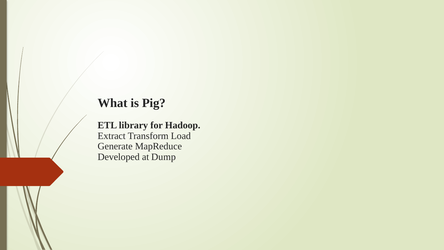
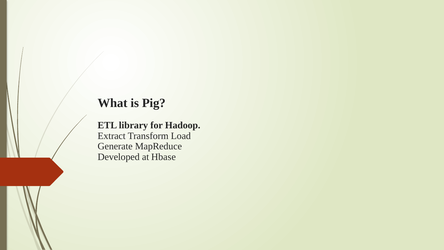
Dump: Dump -> Hbase
